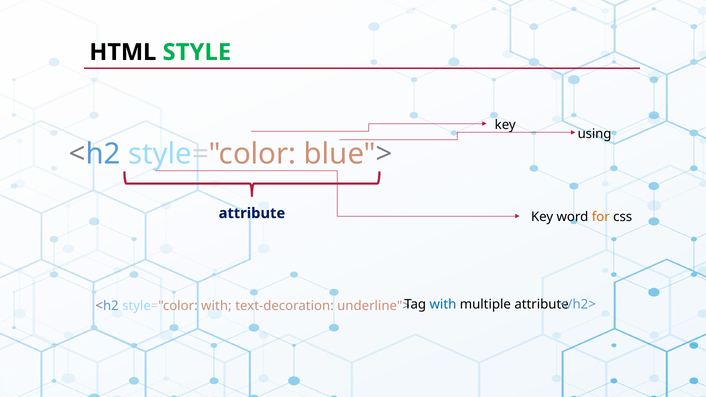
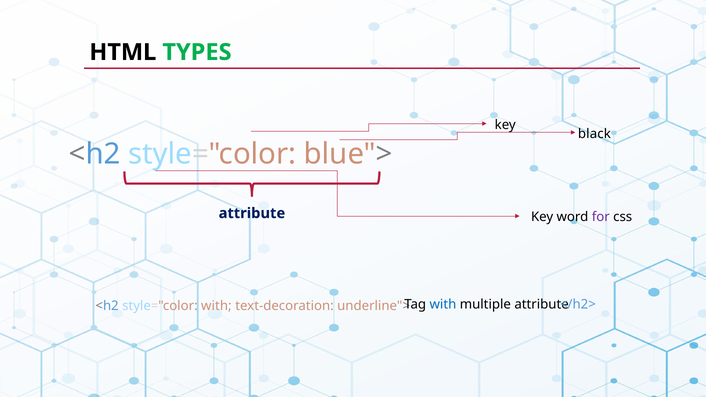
STYLE: STYLE -> TYPES
using: using -> black
for colour: orange -> purple
